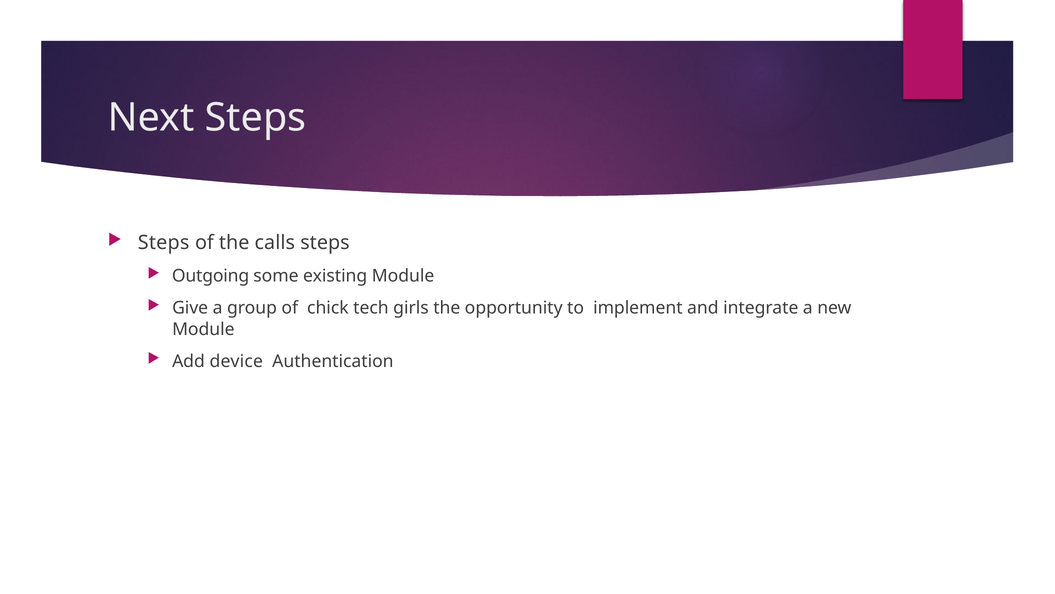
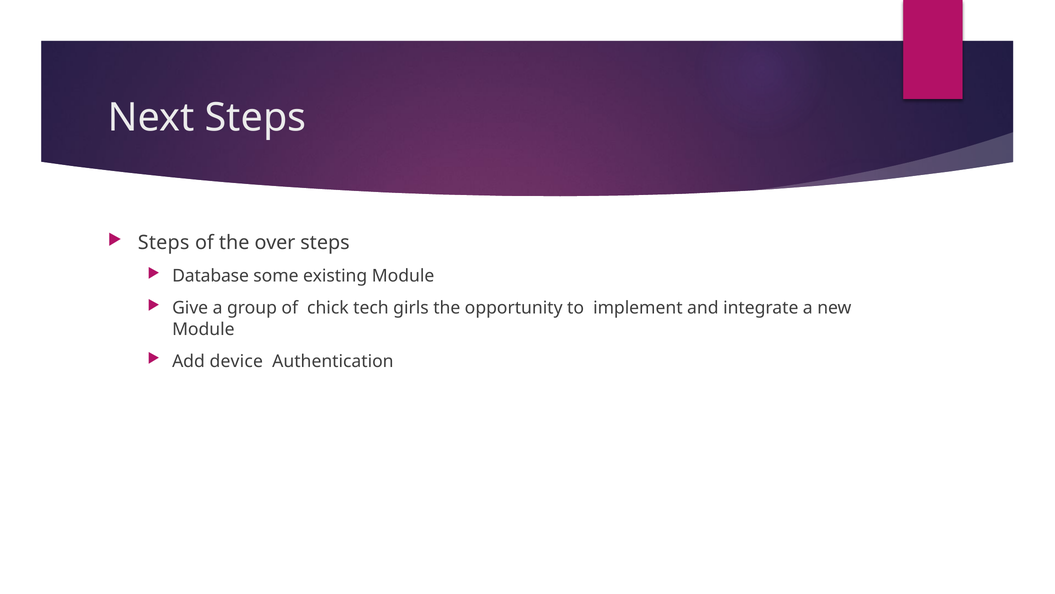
calls: calls -> over
Outgoing: Outgoing -> Database
